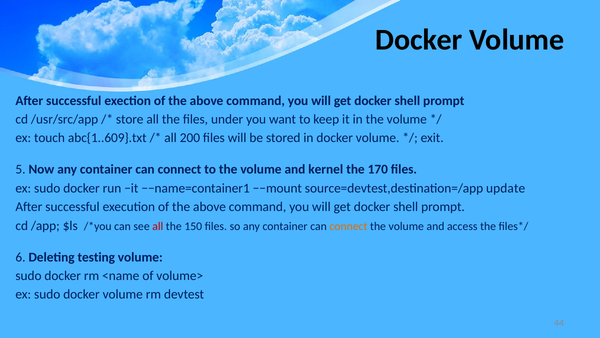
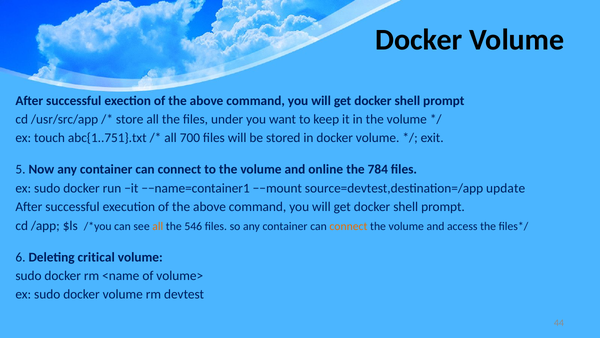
abc{1..609}.txt: abc{1..609}.txt -> abc{1..751}.txt
200: 200 -> 700
kernel: kernel -> online
170: 170 -> 784
all at (158, 226) colour: red -> orange
150: 150 -> 546
testing: testing -> critical
